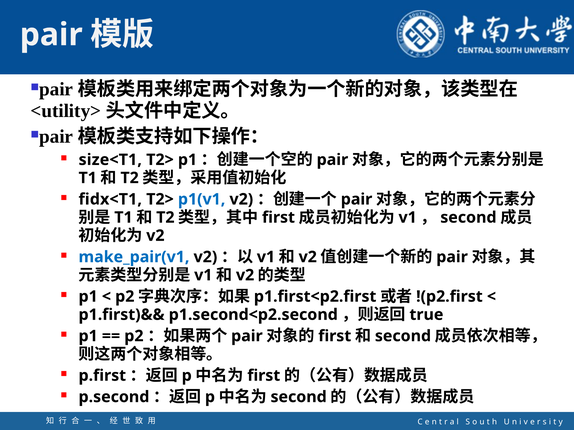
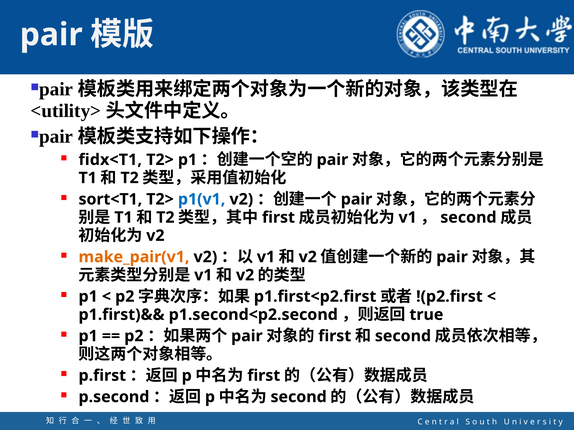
size<T1: size<T1 -> fidx<T1
fidx<T1: fidx<T1 -> sort<T1
make_pair(v1 colour: blue -> orange
